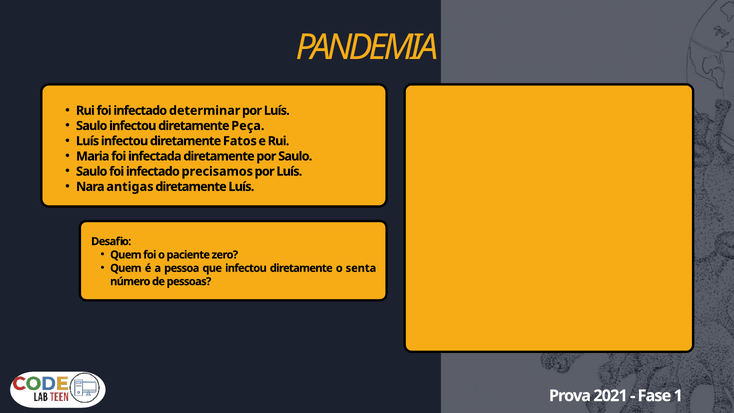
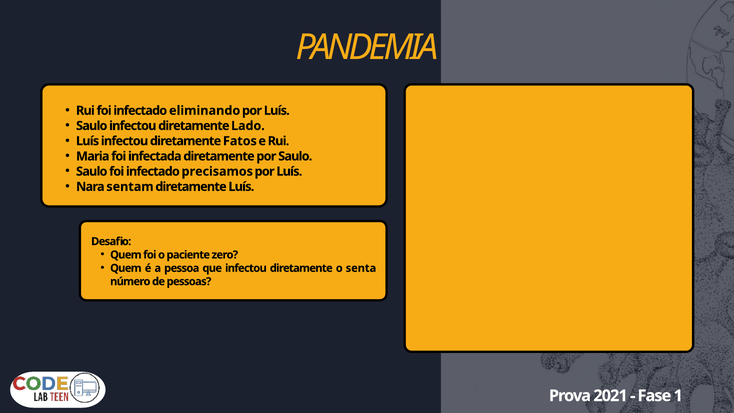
determinar: determinar -> eliminando
Peça: Peça -> Lado
antigas: antigas -> sentam
